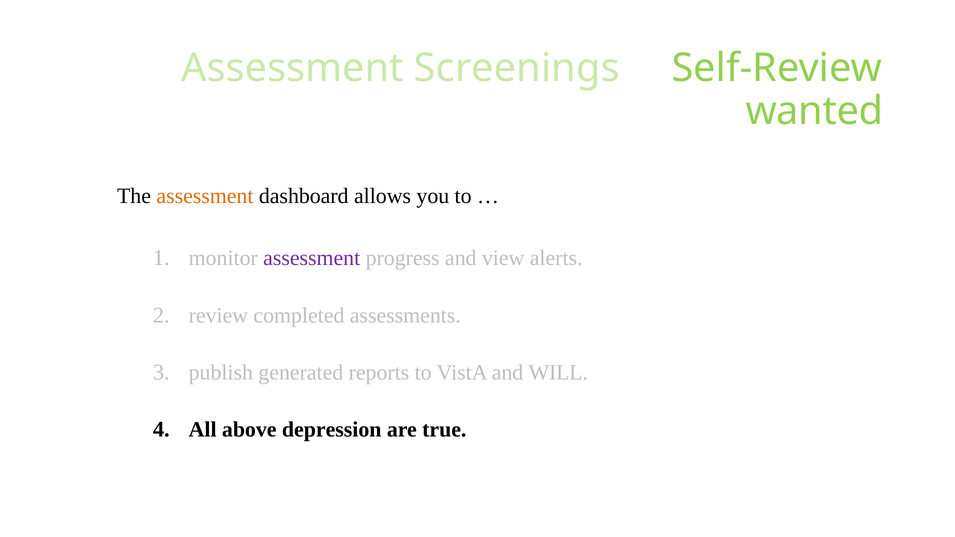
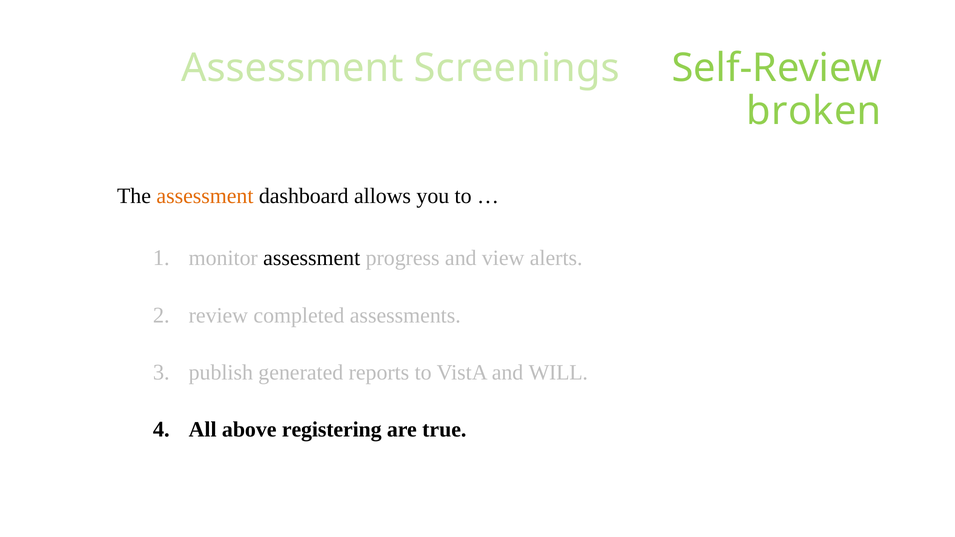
wanted: wanted -> broken
assessment at (312, 258) colour: purple -> black
depression: depression -> registering
